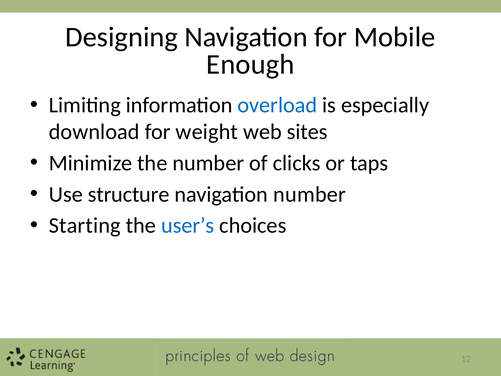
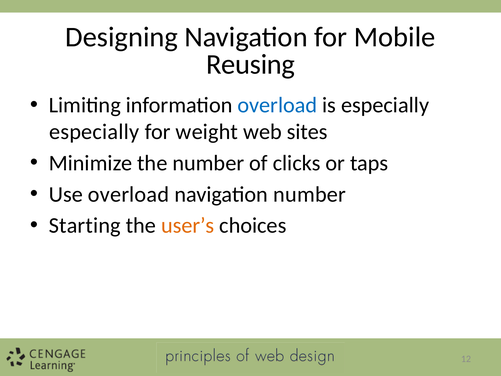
Enough: Enough -> Reusing
download at (94, 132): download -> especially
Use structure: structure -> overload
user’s colour: blue -> orange
